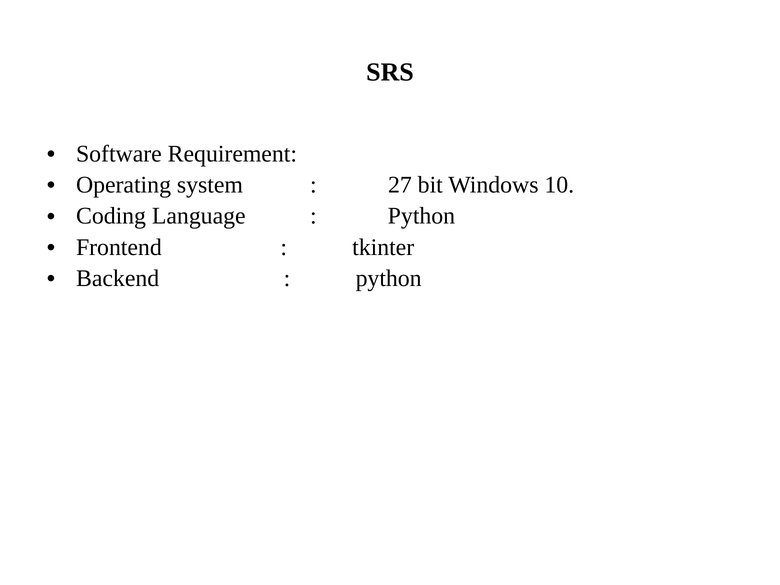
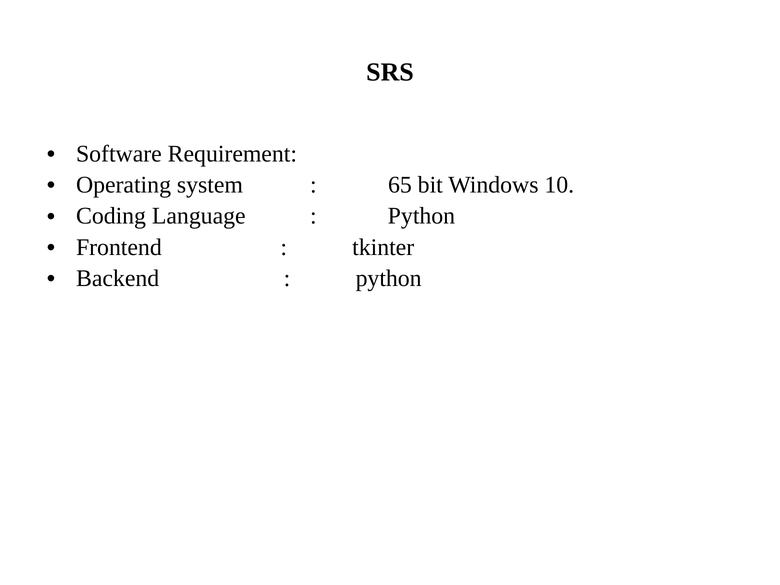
27: 27 -> 65
